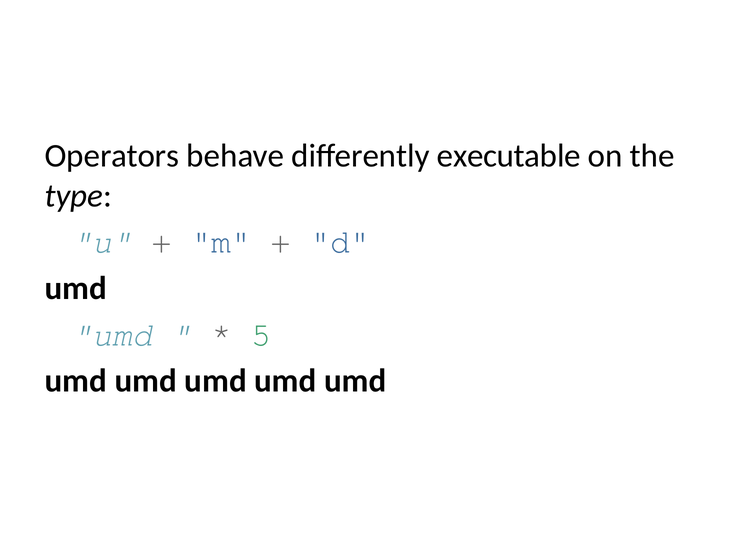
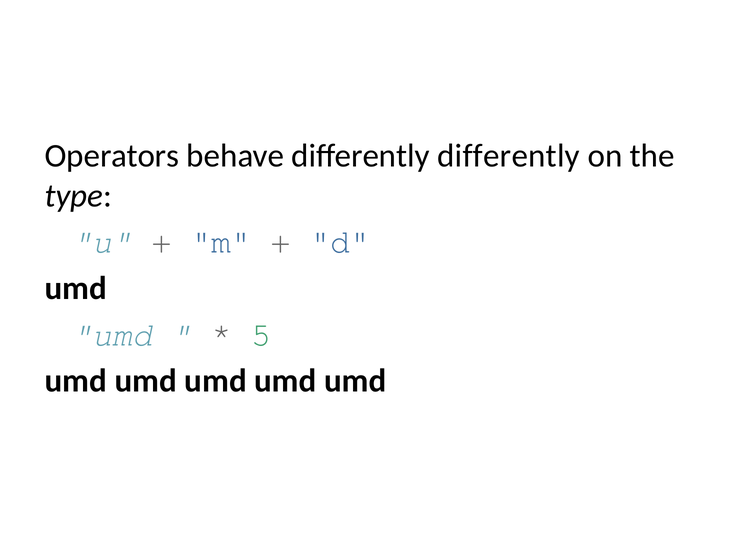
differently executable: executable -> differently
